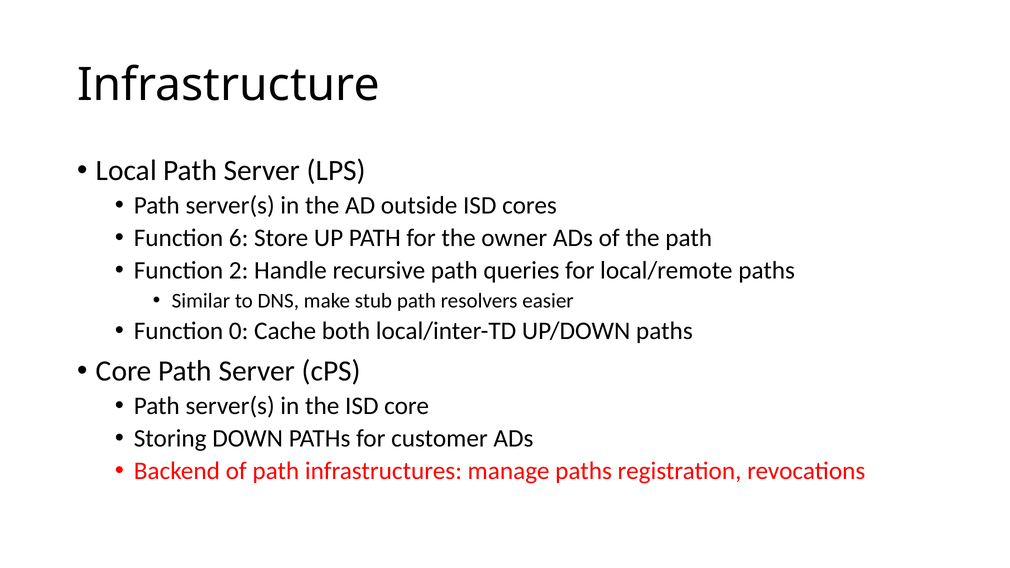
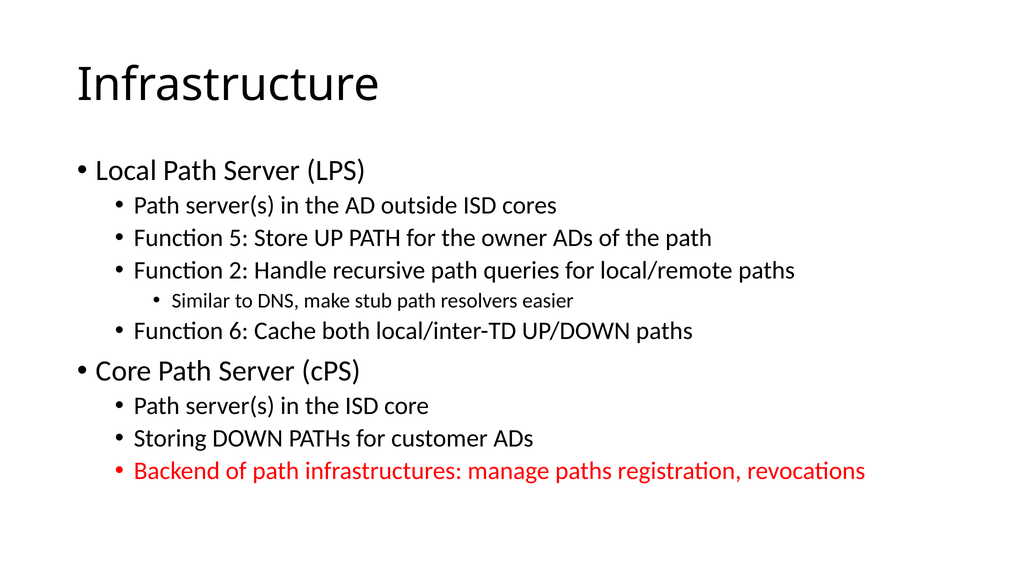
6: 6 -> 5
0: 0 -> 6
